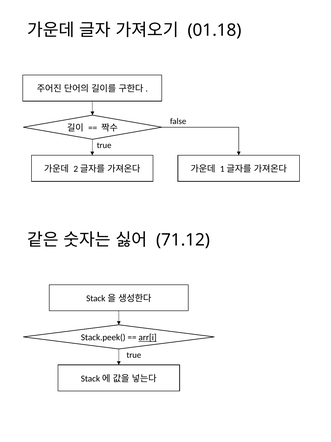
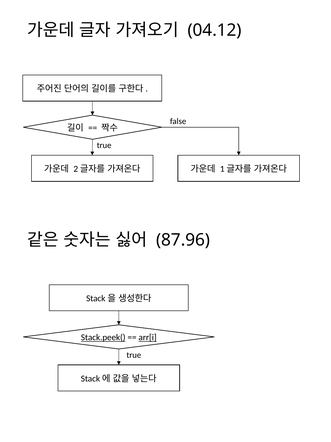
01.18: 01.18 -> 04.12
71.12: 71.12 -> 87.96
Stack.peek( underline: none -> present
